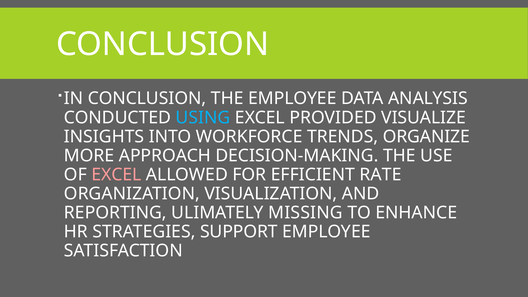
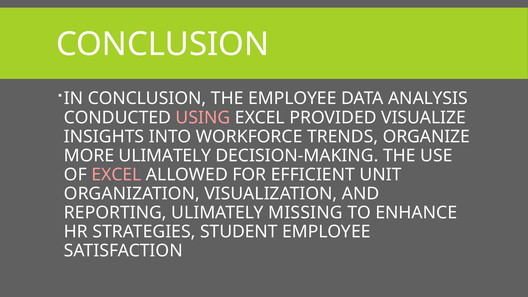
USING colour: light blue -> pink
MORE APPROACH: APPROACH -> ULIMATELY
RATE: RATE -> UNIT
SUPPORT: SUPPORT -> STUDENT
